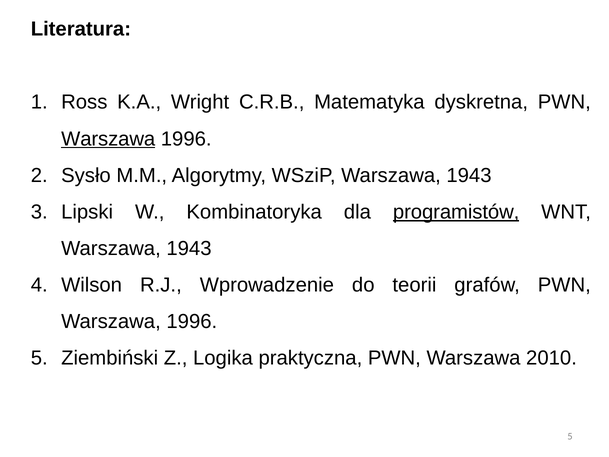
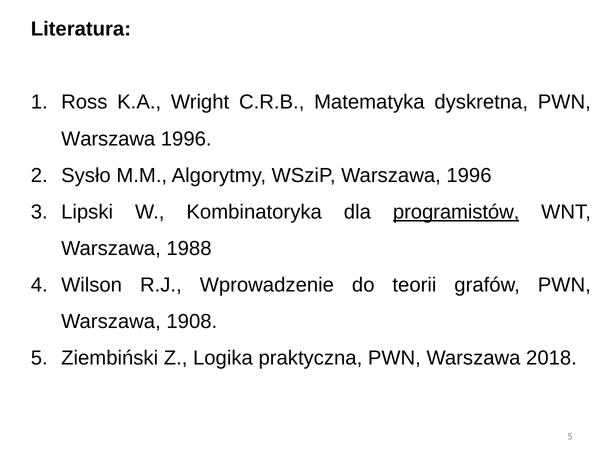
Warszawa at (108, 139) underline: present -> none
WSziP Warszawa 1943: 1943 -> 1996
1943 at (189, 248): 1943 -> 1988
1996 at (192, 321): 1996 -> 1908
2010: 2010 -> 2018
